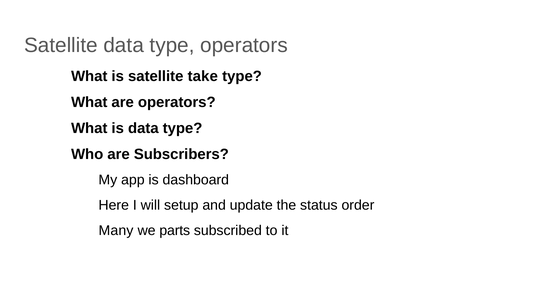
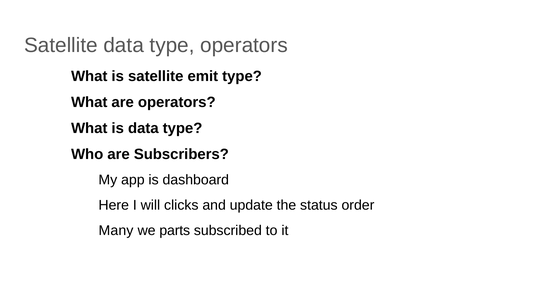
take: take -> emit
setup: setup -> clicks
